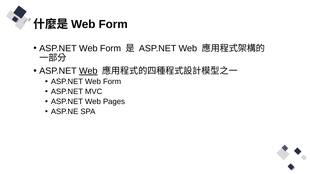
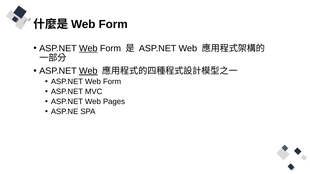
Web at (88, 48) underline: none -> present
